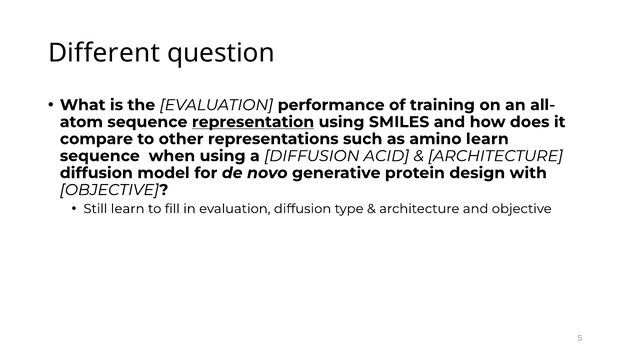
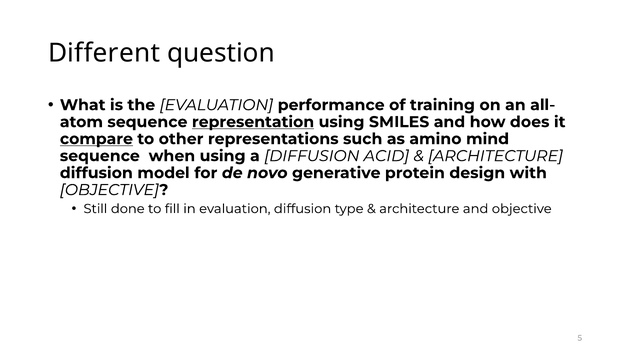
compare underline: none -> present
amino learn: learn -> mind
Still learn: learn -> done
